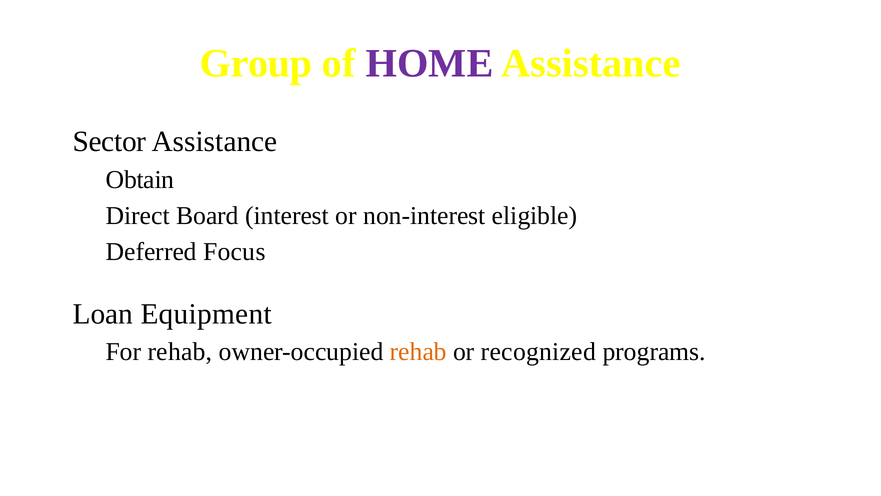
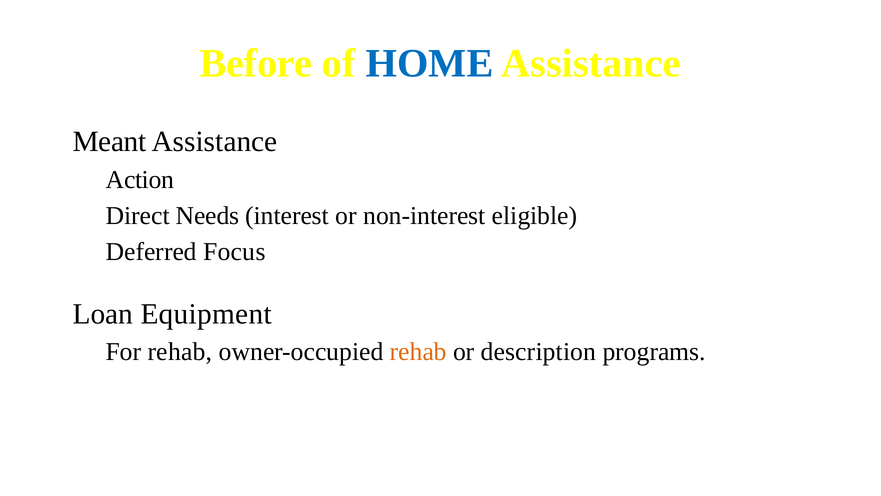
Group: Group -> Before
HOME colour: purple -> blue
Sector: Sector -> Meant
Obtain: Obtain -> Action
Board: Board -> Needs
recognized: recognized -> description
